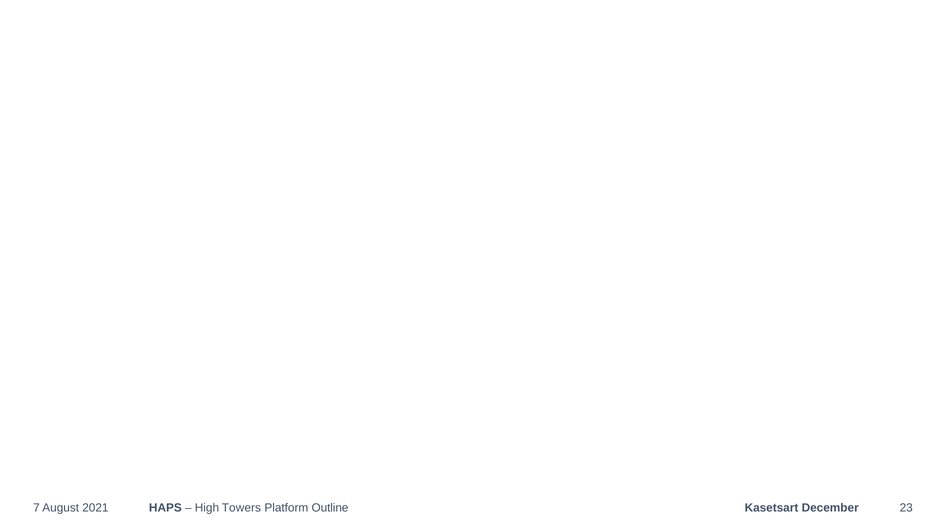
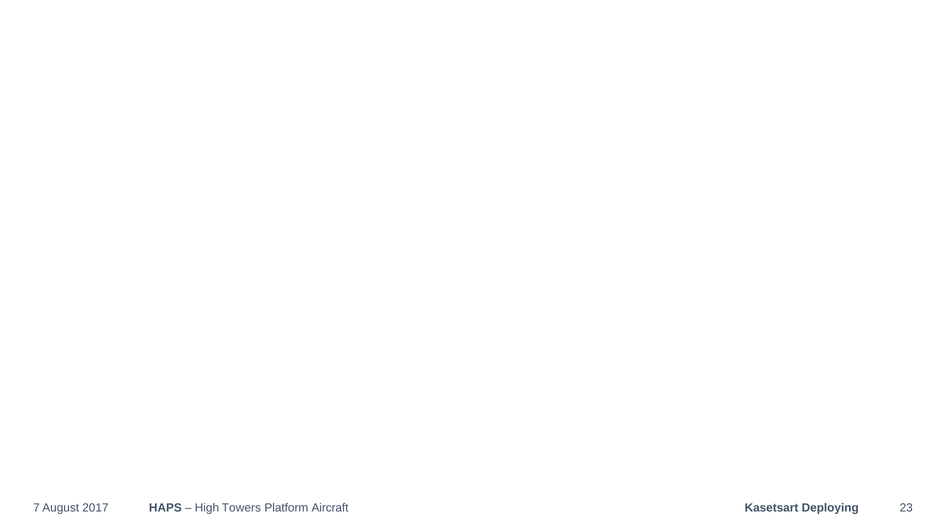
2021: 2021 -> 2017
Outline: Outline -> Aircraft
December: December -> Deploying
